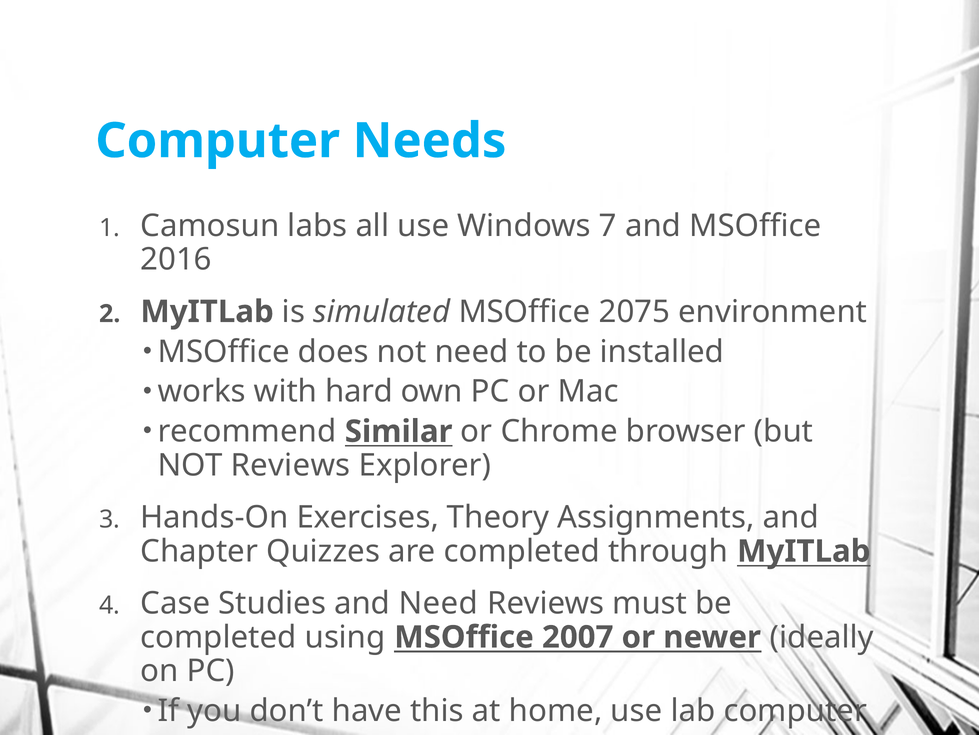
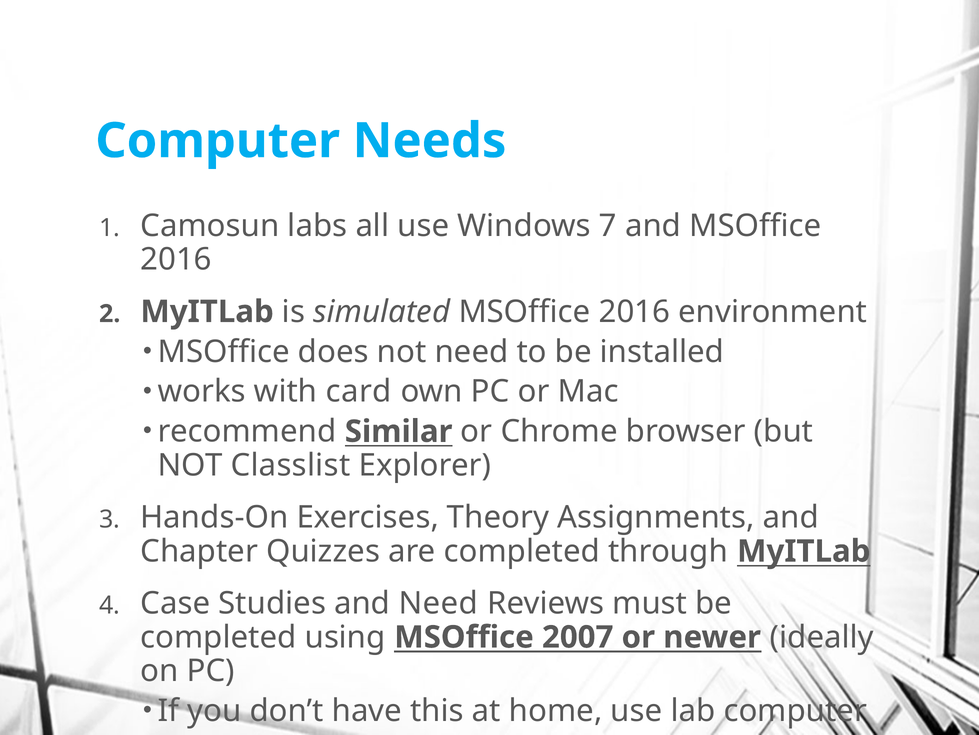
simulated MSOffice 2075: 2075 -> 2016
hard: hard -> card
NOT Reviews: Reviews -> Classlist
